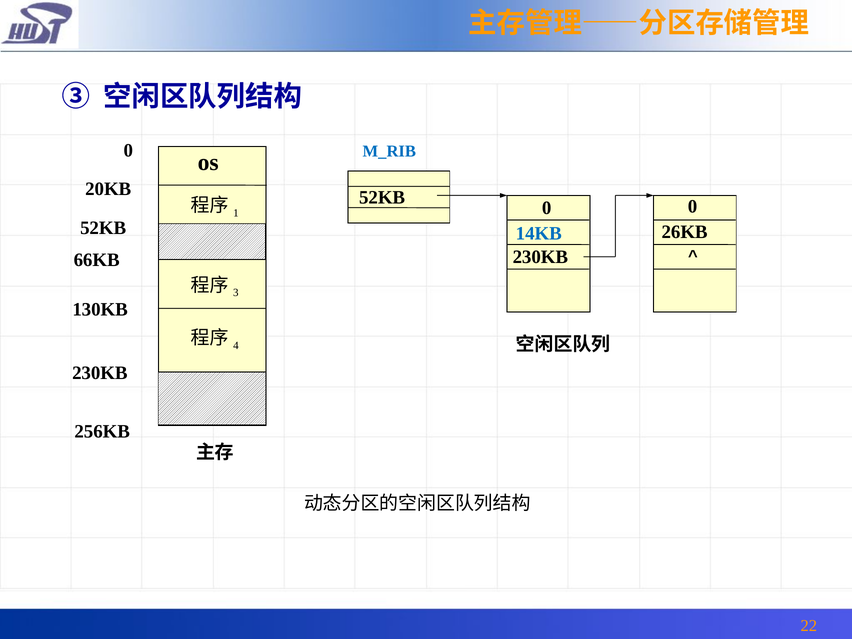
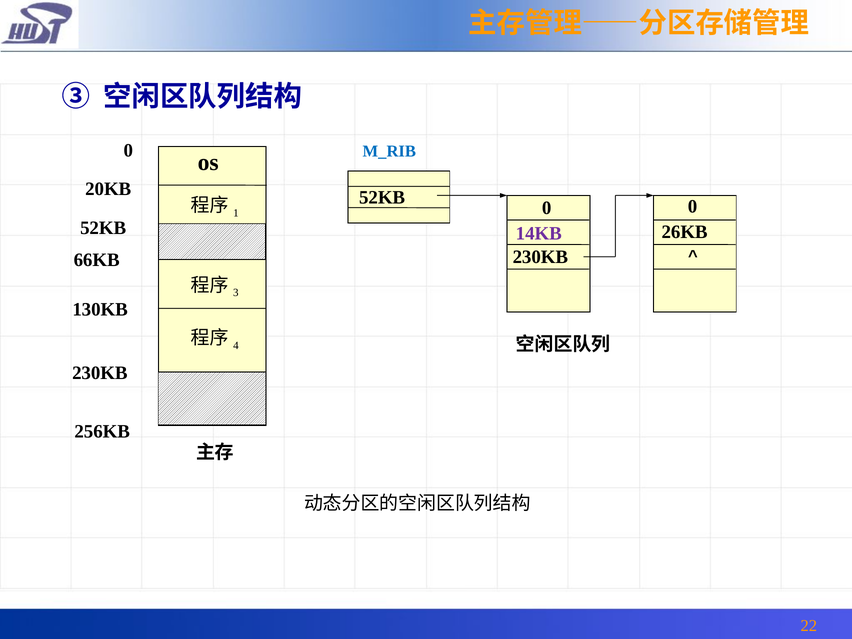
14KB colour: blue -> purple
